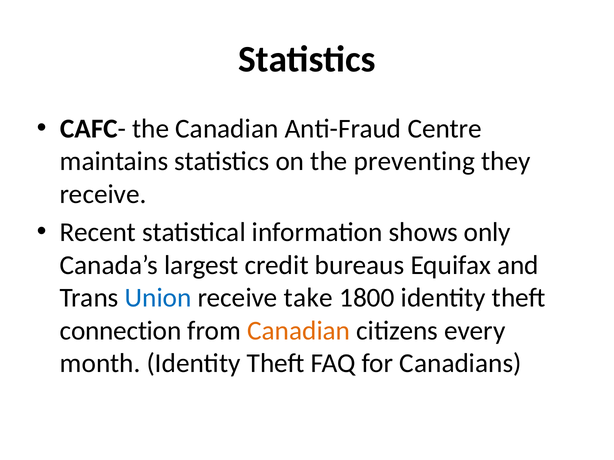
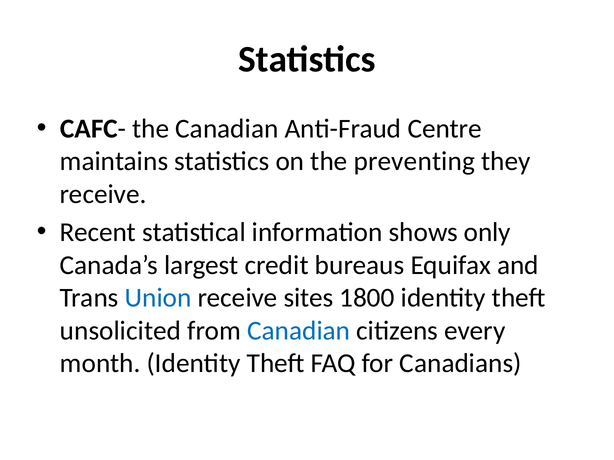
take: take -> sites
connection: connection -> unsolicited
Canadian at (299, 331) colour: orange -> blue
